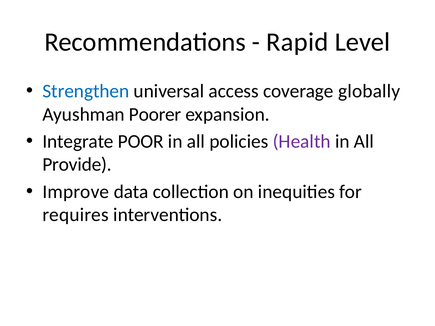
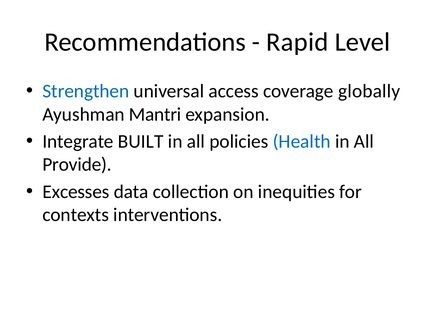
Poorer: Poorer -> Mantri
POOR: POOR -> BUILT
Health colour: purple -> blue
Improve: Improve -> Excesses
requires: requires -> contexts
